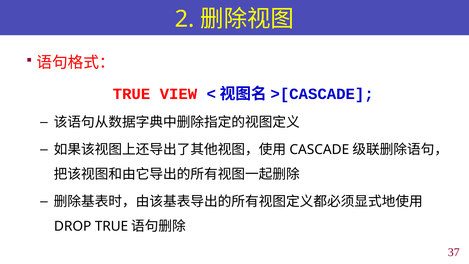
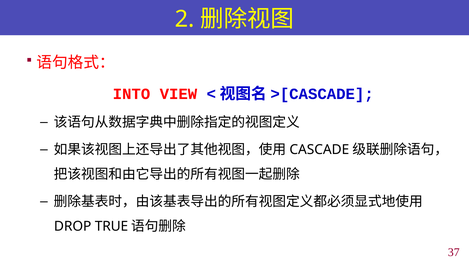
TRUE at (131, 94): TRUE -> INTO
